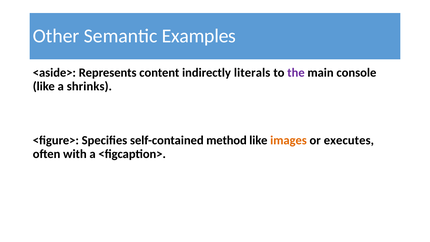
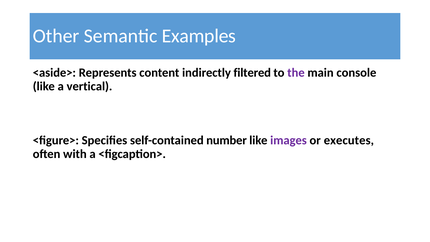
literals: literals -> filtered
shrinks: shrinks -> vertical
method: method -> number
images colour: orange -> purple
